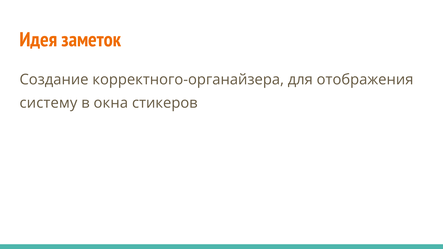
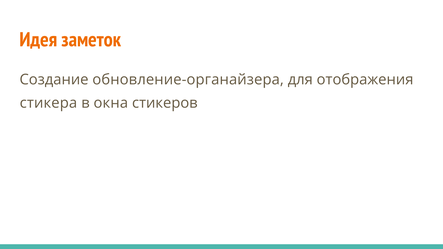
корректного-органайзера: корректного-органайзера -> обновление-органайзера
систему: систему -> стикера
